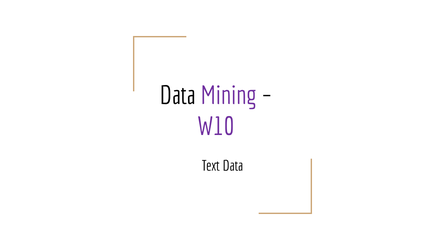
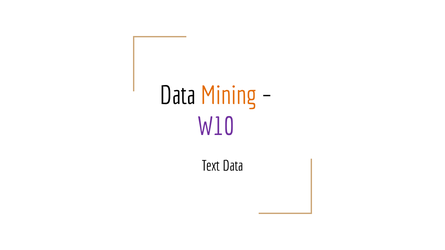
Mining colour: purple -> orange
